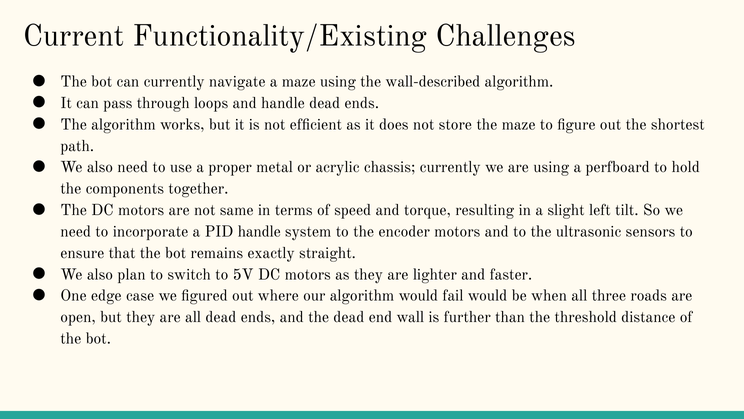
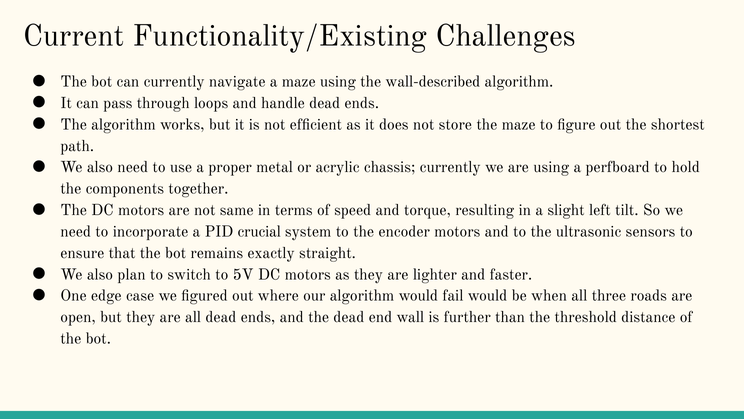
PID handle: handle -> crucial
